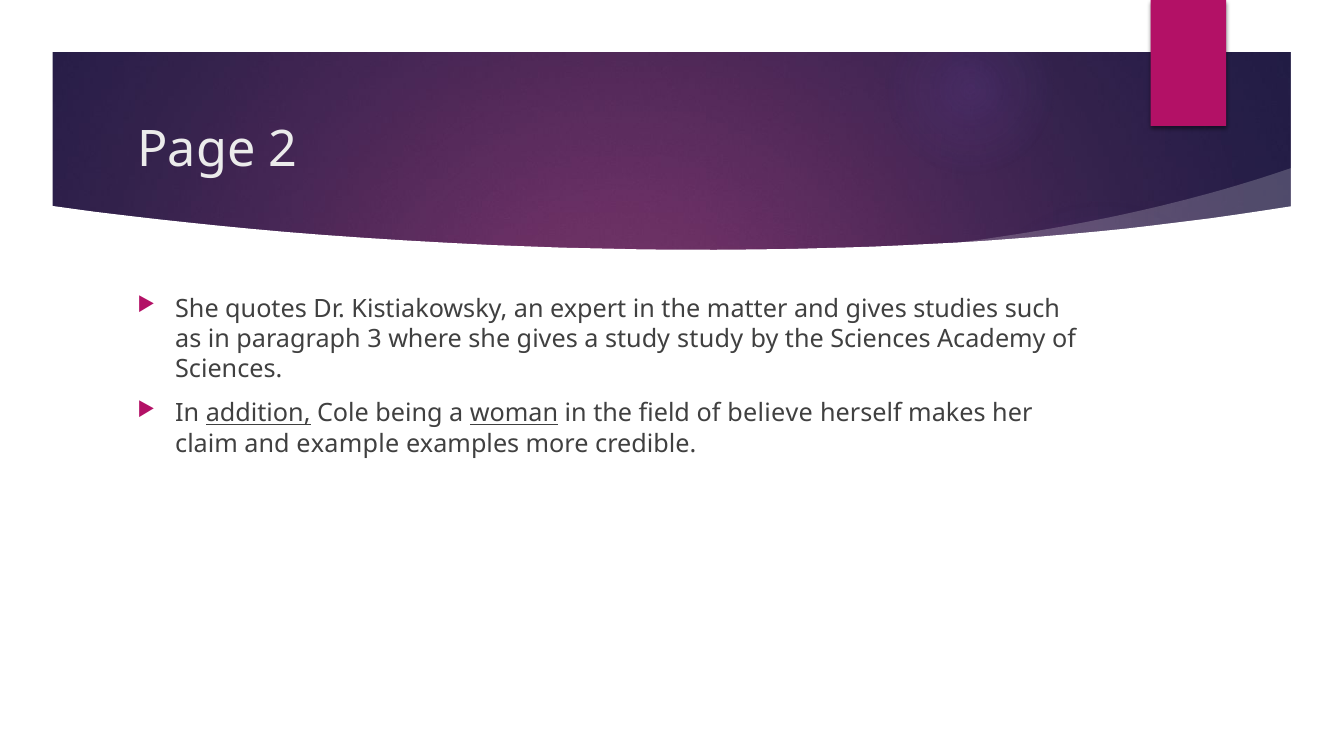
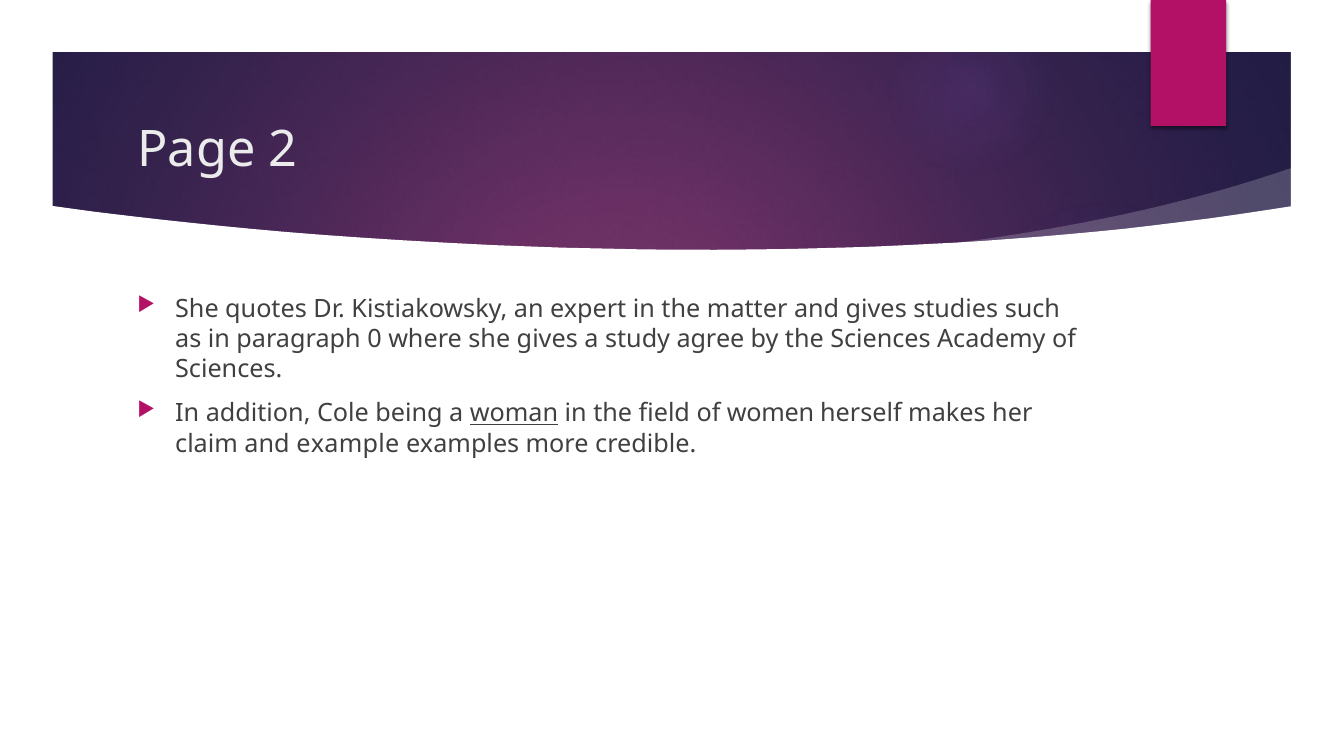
3: 3 -> 0
study study: study -> agree
addition underline: present -> none
believe: believe -> women
